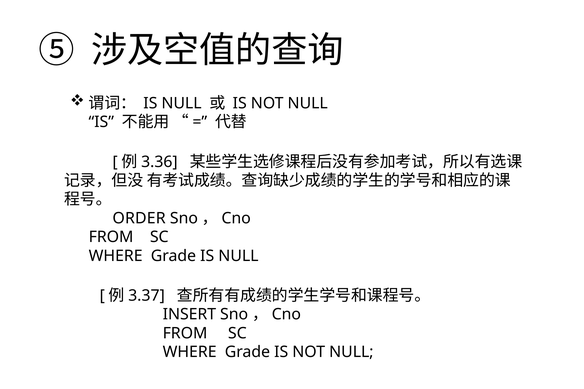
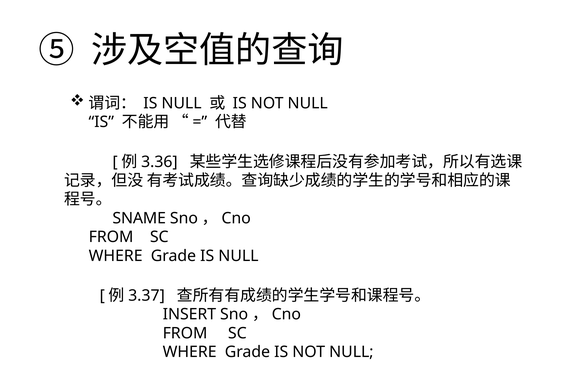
ORDER: ORDER -> SNAME
